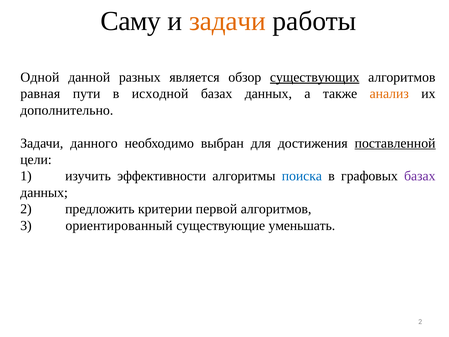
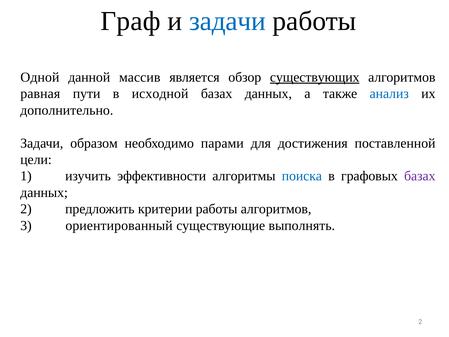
Саму: Саму -> Граф
задачи at (227, 21) colour: orange -> blue
разных: разных -> массив
анализ colour: orange -> blue
данного: данного -> образом
выбран: выбран -> парами
поставленной underline: present -> none
критерии первой: первой -> работы
уменьшать: уменьшать -> выполнять
